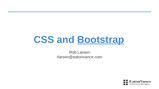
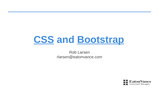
CSS underline: none -> present
